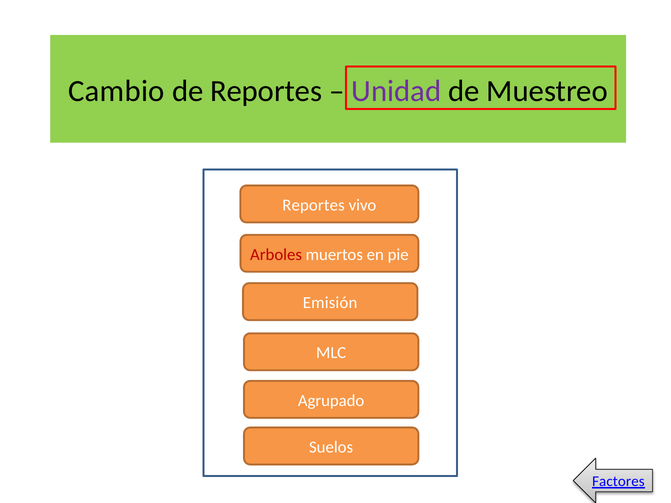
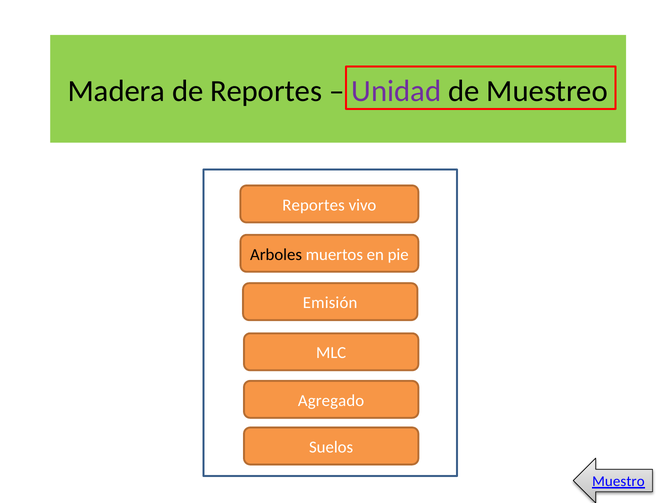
Cambio: Cambio -> Madera
Arboles colour: red -> black
Agrupado: Agrupado -> Agregado
Factores: Factores -> Muestro
